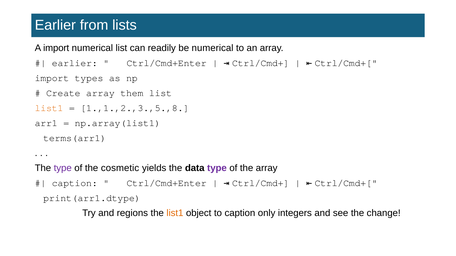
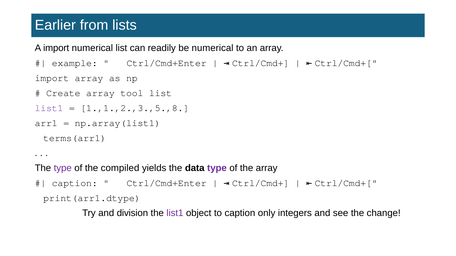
earlier at (75, 63): earlier -> example
import types: types -> array
them: them -> tool
list1 at (49, 108) colour: orange -> purple
cosmetic: cosmetic -> compiled
regions: regions -> division
list1 at (175, 213) colour: orange -> purple
